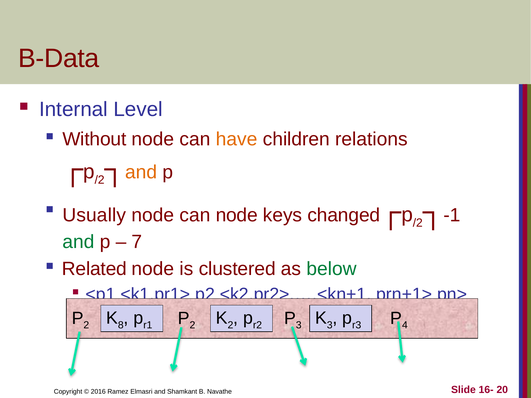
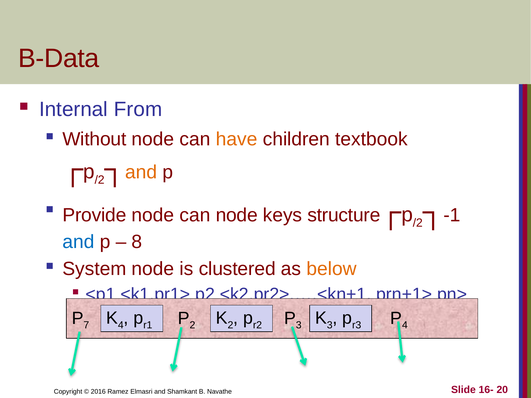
Level: Level -> From
relations: relations -> textbook
Usually: Usually -> Provide
changed: changed -> structure
and at (78, 242) colour: green -> blue
7: 7 -> 8
Related: Related -> System
below colour: green -> orange
2 at (86, 325): 2 -> 7
8 at (121, 325): 8 -> 4
